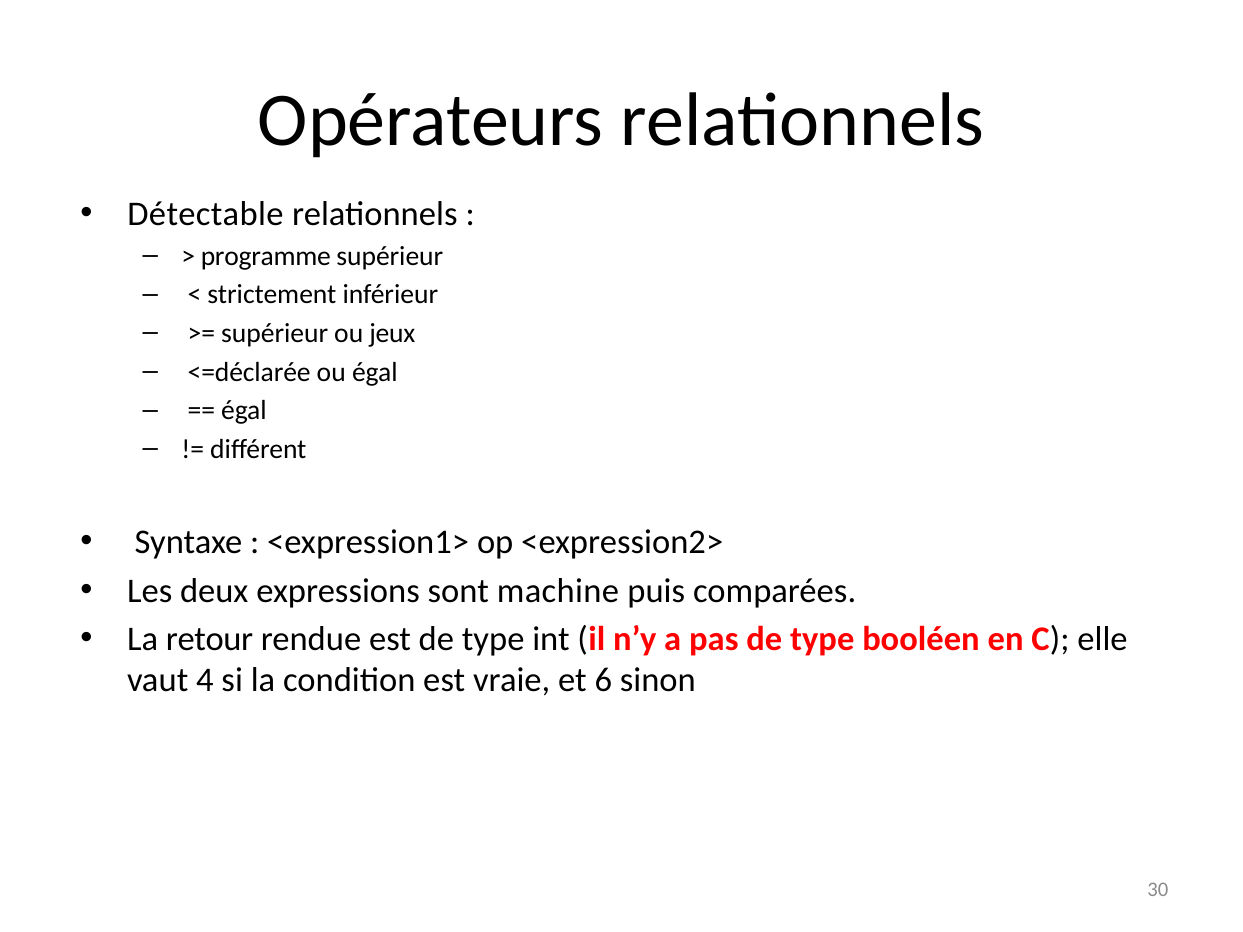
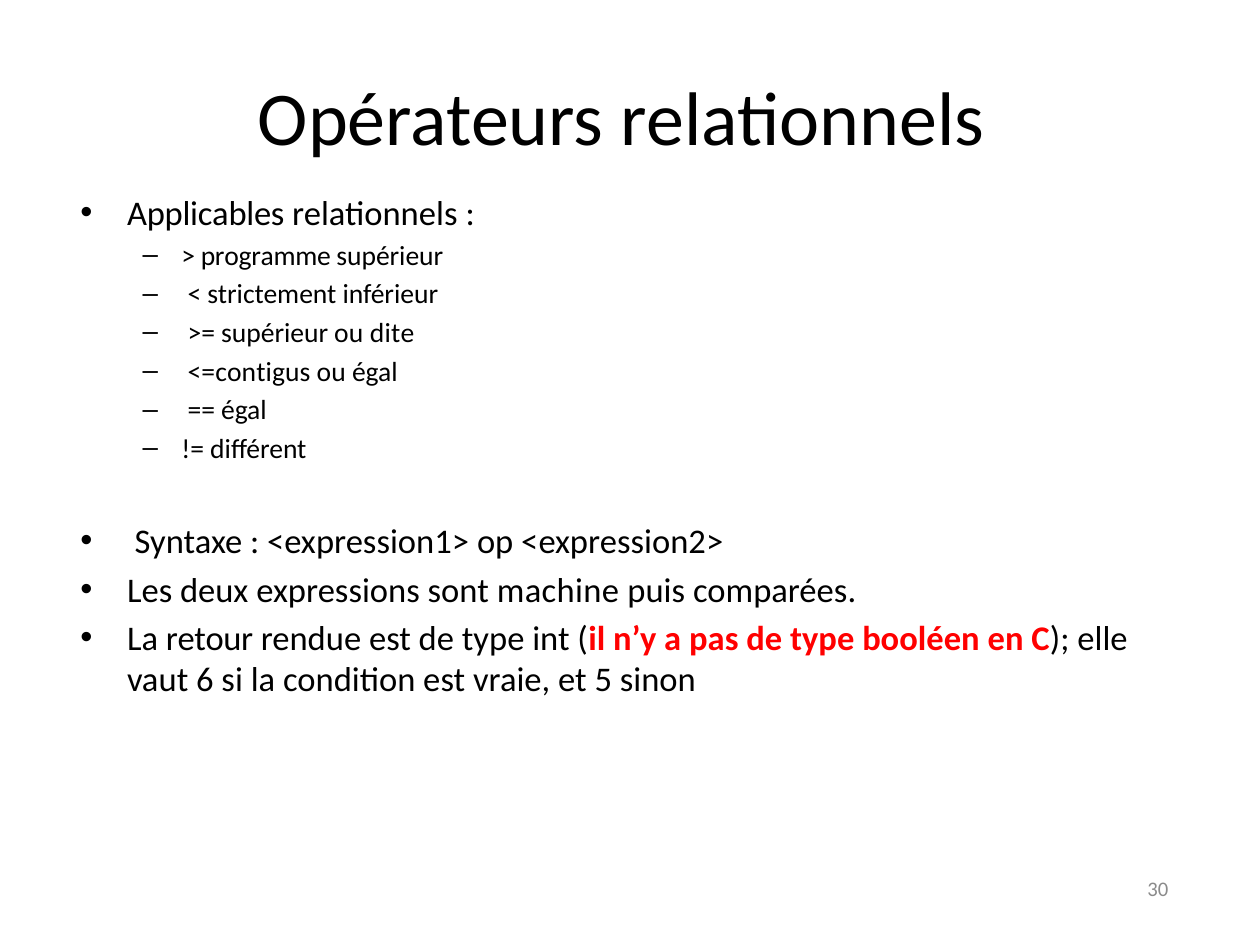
Détectable: Détectable -> Applicables
jeux: jeux -> dite
<=déclarée: <=déclarée -> <=contigus
4: 4 -> 6
6: 6 -> 5
